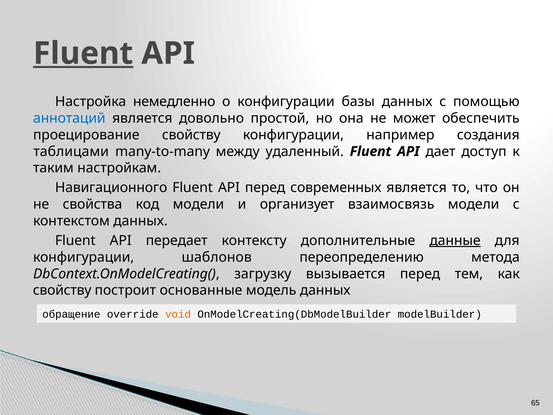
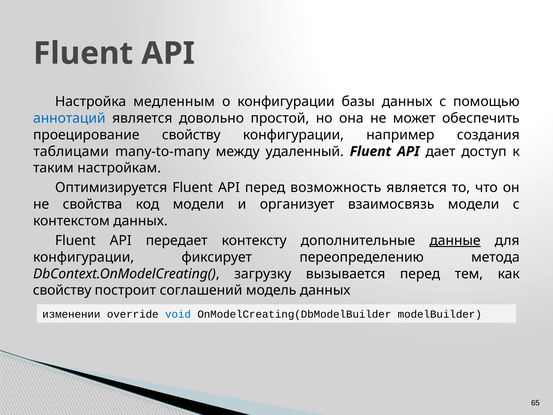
Fluent at (83, 53) underline: present -> none
немедленно: немедленно -> медленным
Навигационного: Навигационного -> Оптимизируется
современных: современных -> возможность
шаблонов: шаблонов -> фиксирует
основанные: основанные -> соглашений
обращение: обращение -> изменении
void colour: orange -> blue
